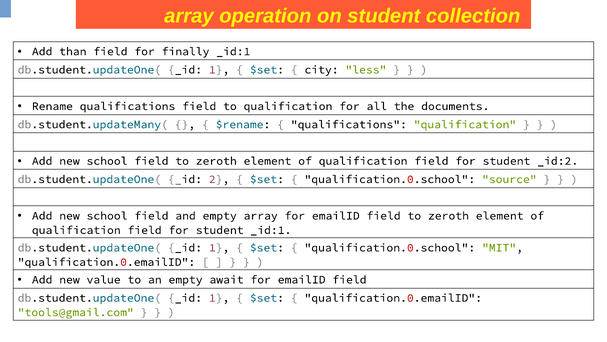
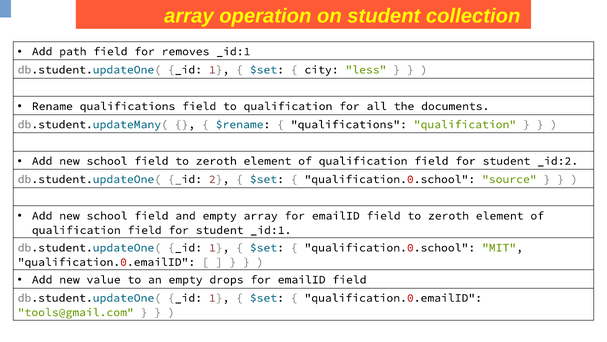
than: than -> path
finally: finally -> removes
await: await -> drops
